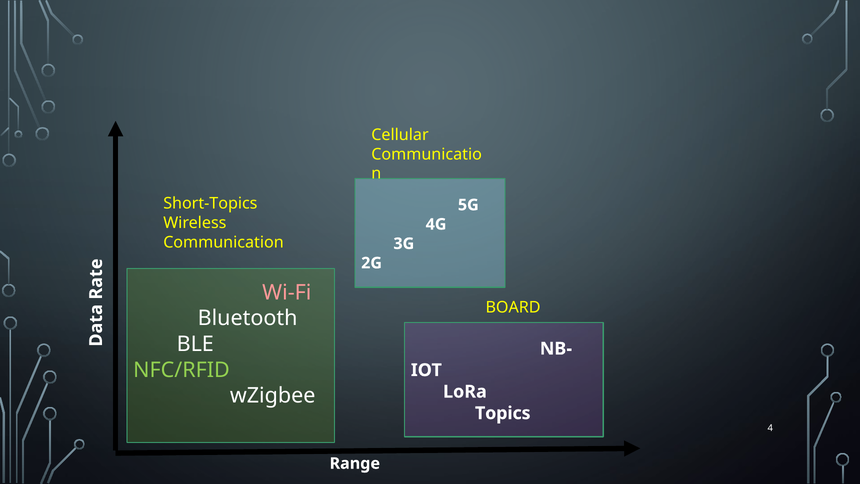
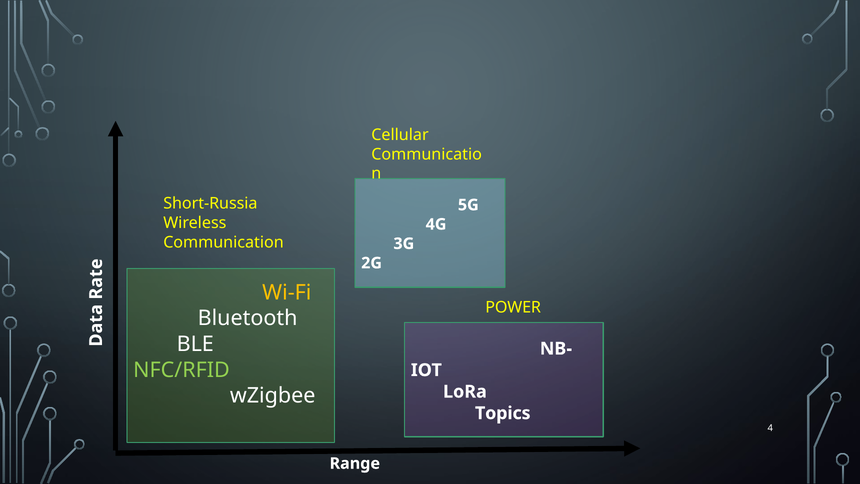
Short-Topics: Short-Topics -> Short-Russia
Wi-Fi colour: pink -> yellow
BOARD: BOARD -> POWER
